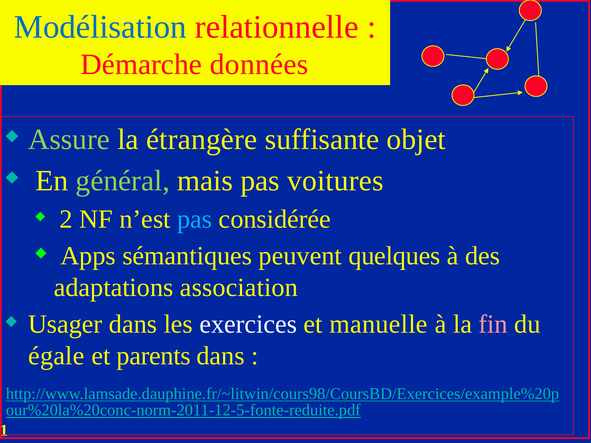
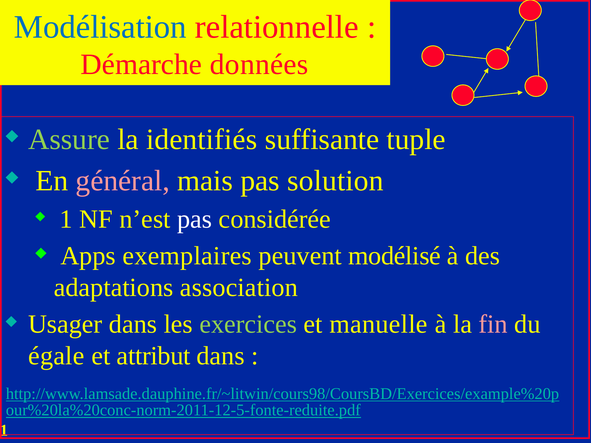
étrangère: étrangère -> identifiés
objet: objet -> tuple
général colour: light green -> pink
voitures: voitures -> solution
2: 2 -> 1
pas at (195, 219) colour: light blue -> white
sémantiques: sémantiques -> exemplaires
quelques: quelques -> modélisé
exercices colour: white -> light green
parents: parents -> attribut
